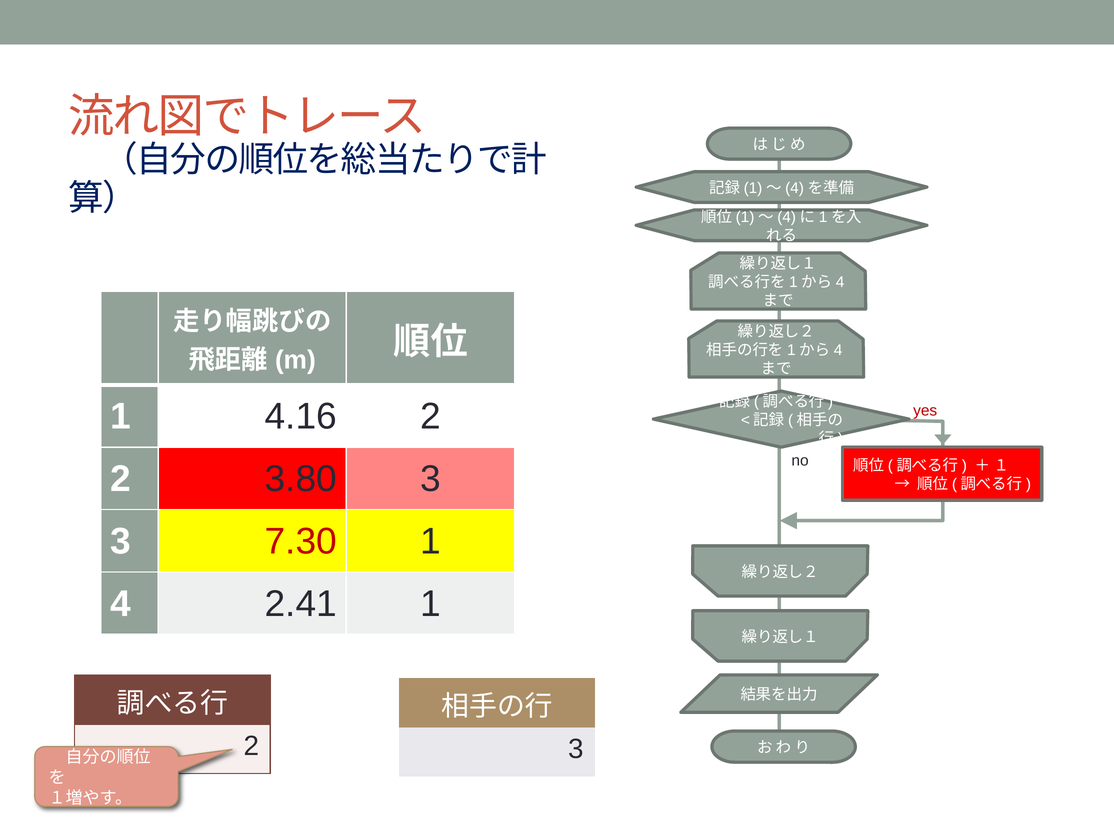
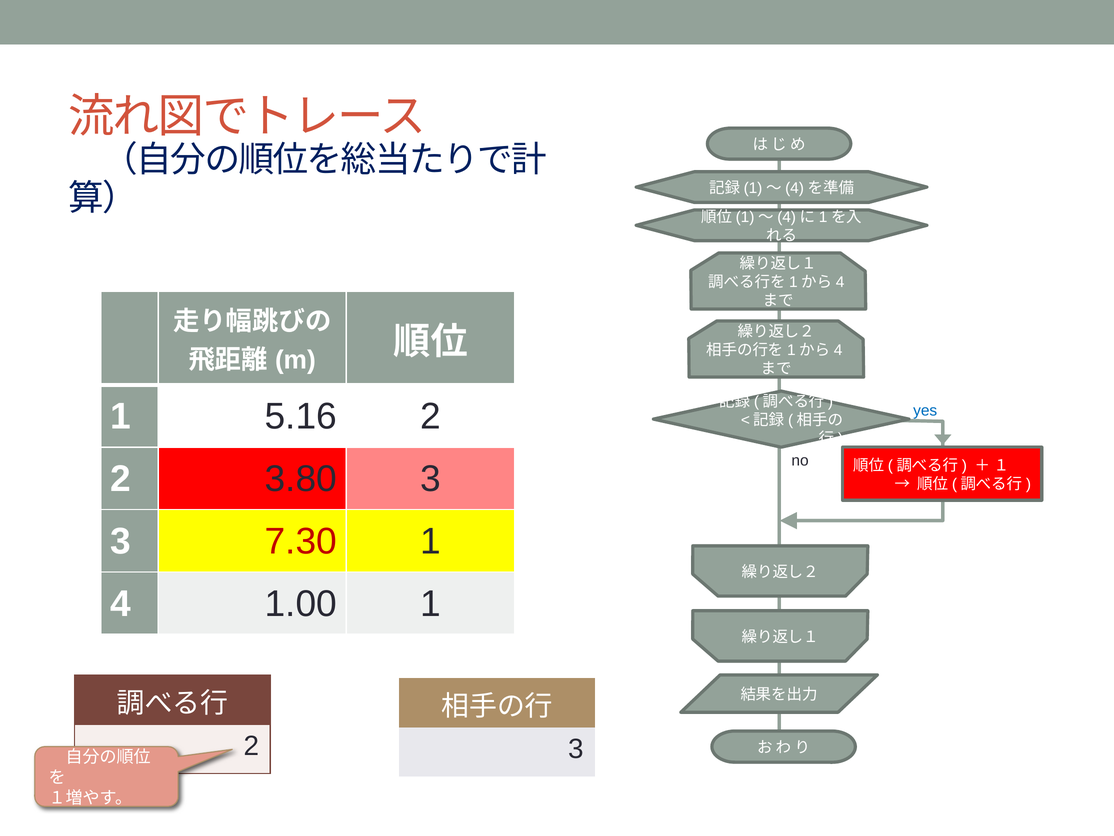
4.16: 4.16 -> 5.16
yes colour: red -> blue
2.41: 2.41 -> 1.00
